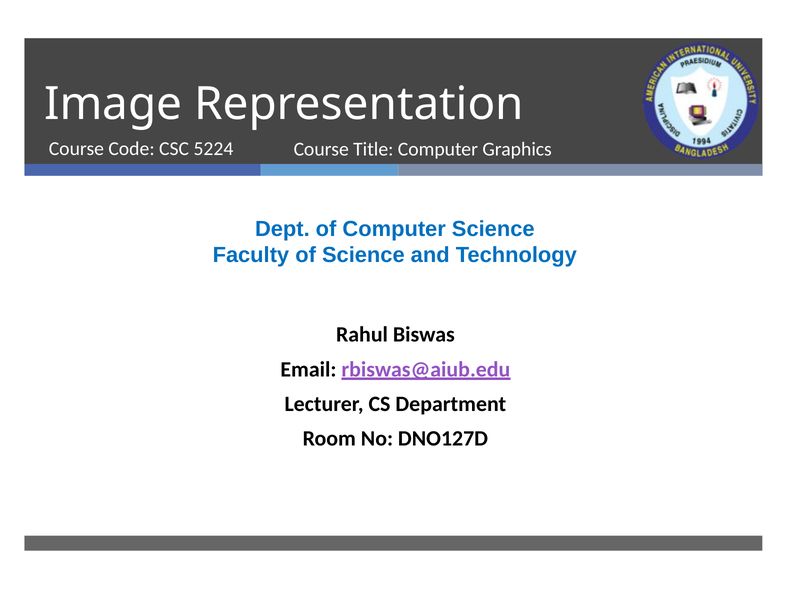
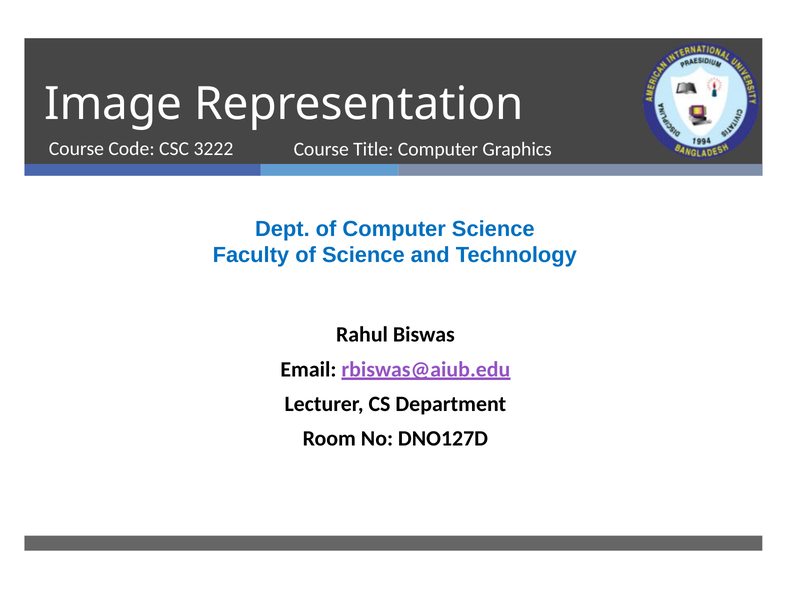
5224: 5224 -> 3222
